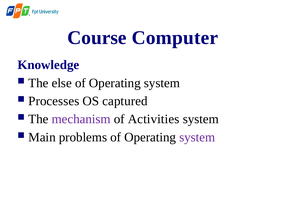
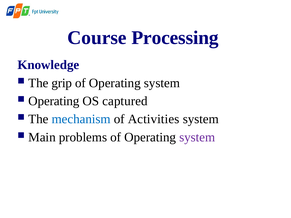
Computer: Computer -> Processing
else: else -> grip
Processes at (54, 101): Processes -> Operating
mechanism colour: purple -> blue
